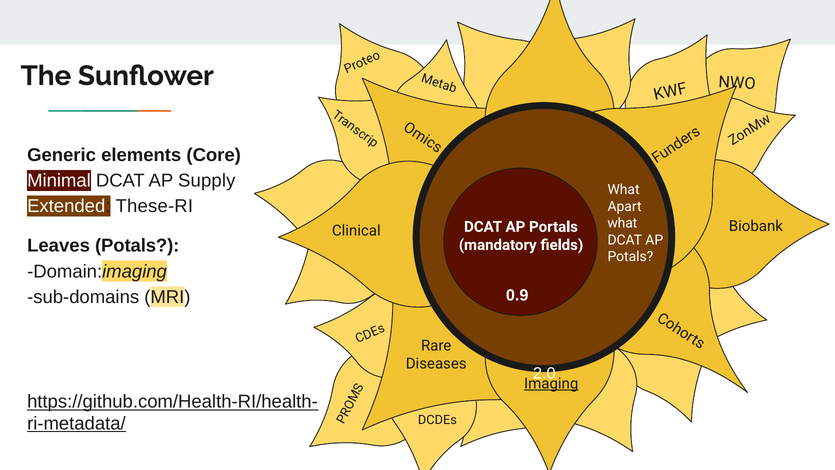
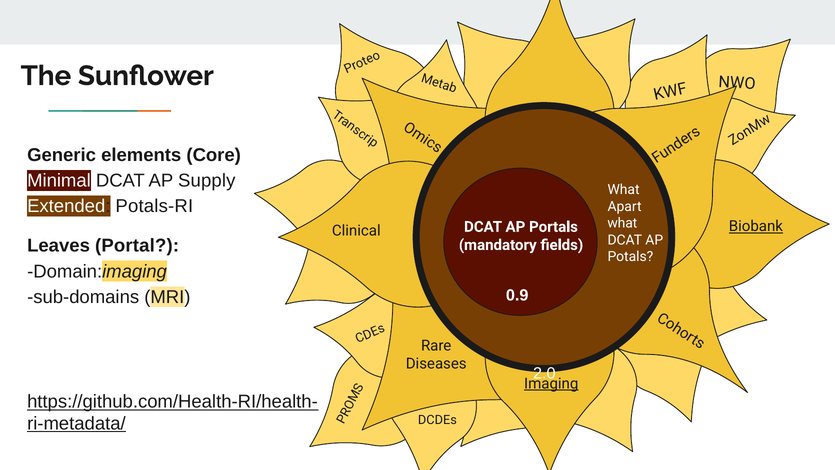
These-RI: These-RI -> Potals-RI
Biobank underline: none -> present
Leaves Potals: Potals -> Portal
